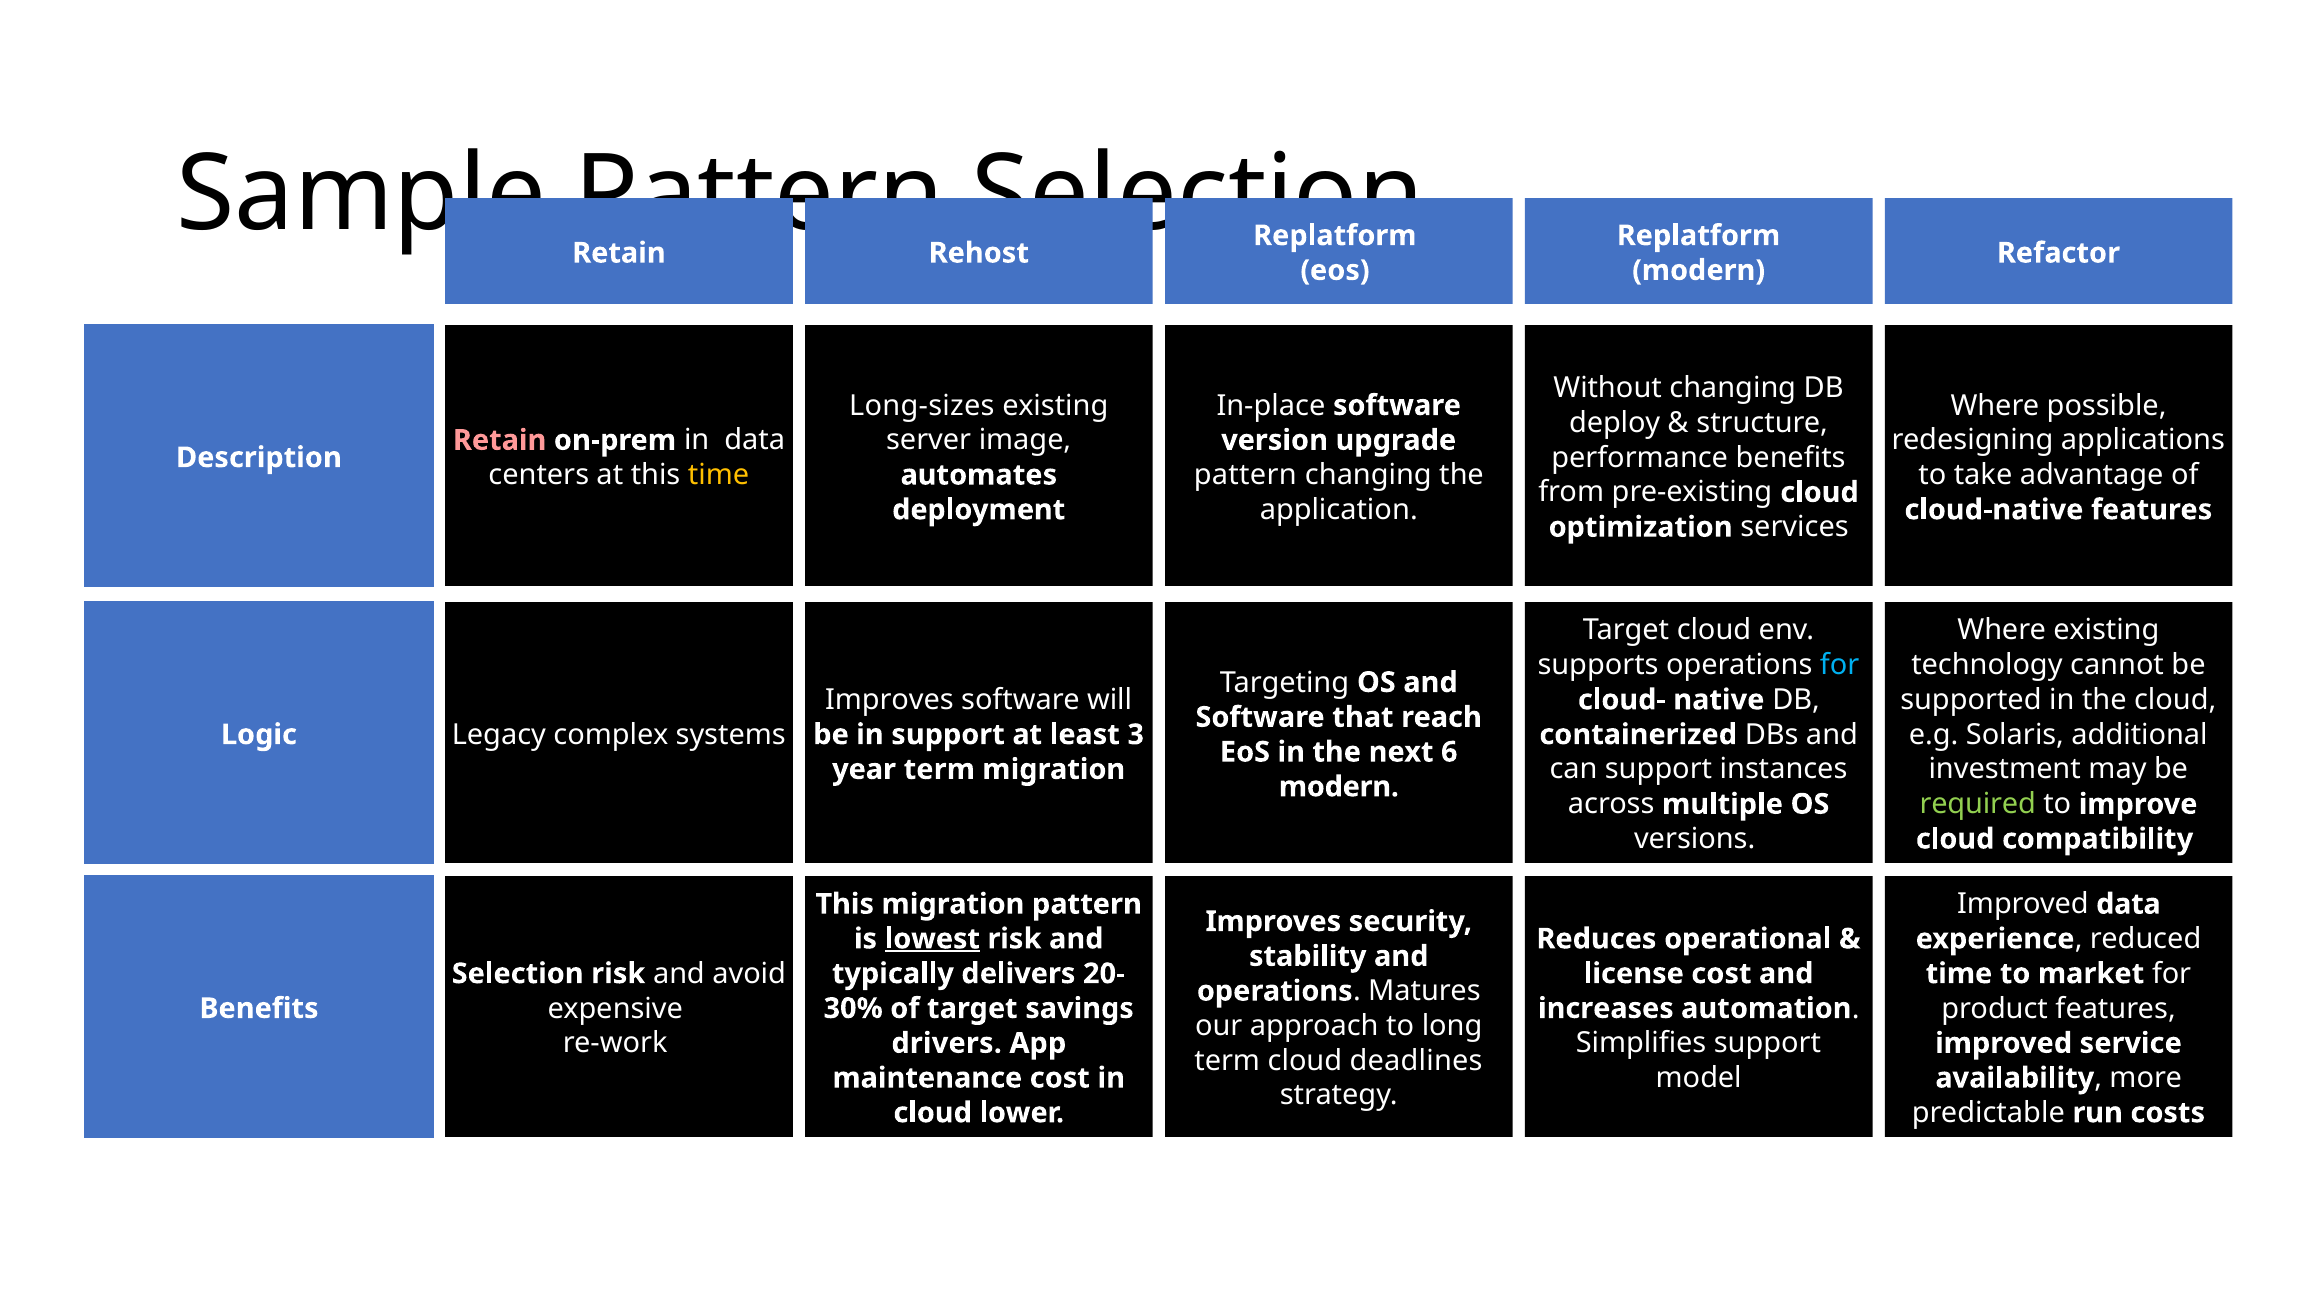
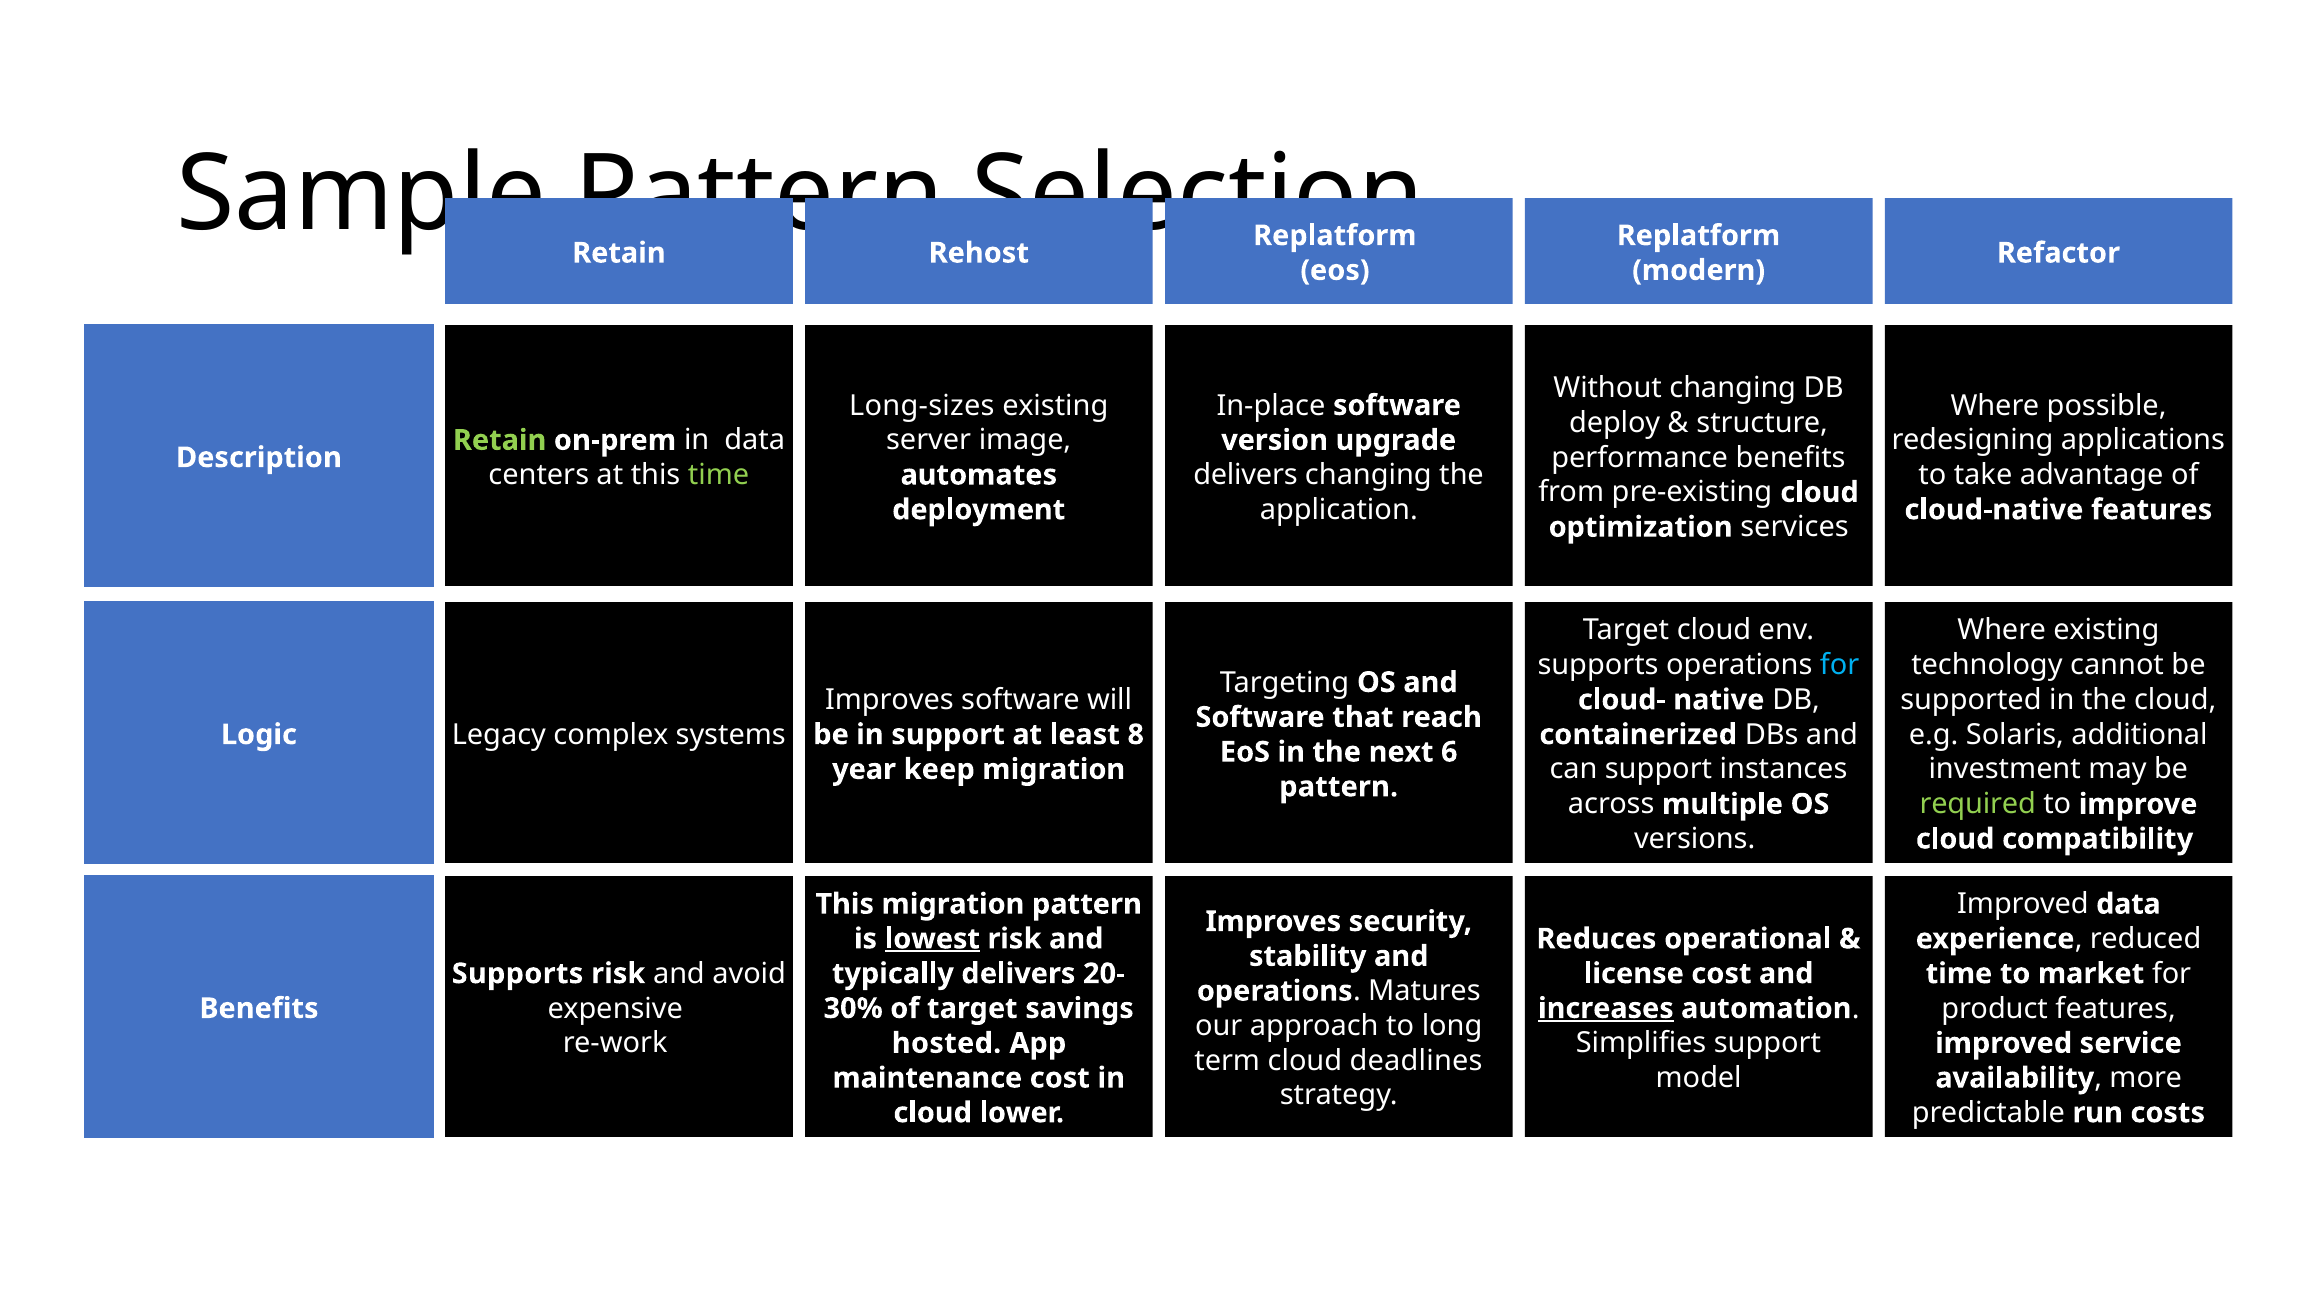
Retain at (500, 440) colour: pink -> light green
time at (719, 475) colour: yellow -> light green
pattern at (1245, 475): pattern -> delivers
3: 3 -> 8
year term: term -> keep
modern at (1339, 787): modern -> pattern
Selection at (518, 974): Selection -> Supports
increases underline: none -> present
drivers: drivers -> hosted
